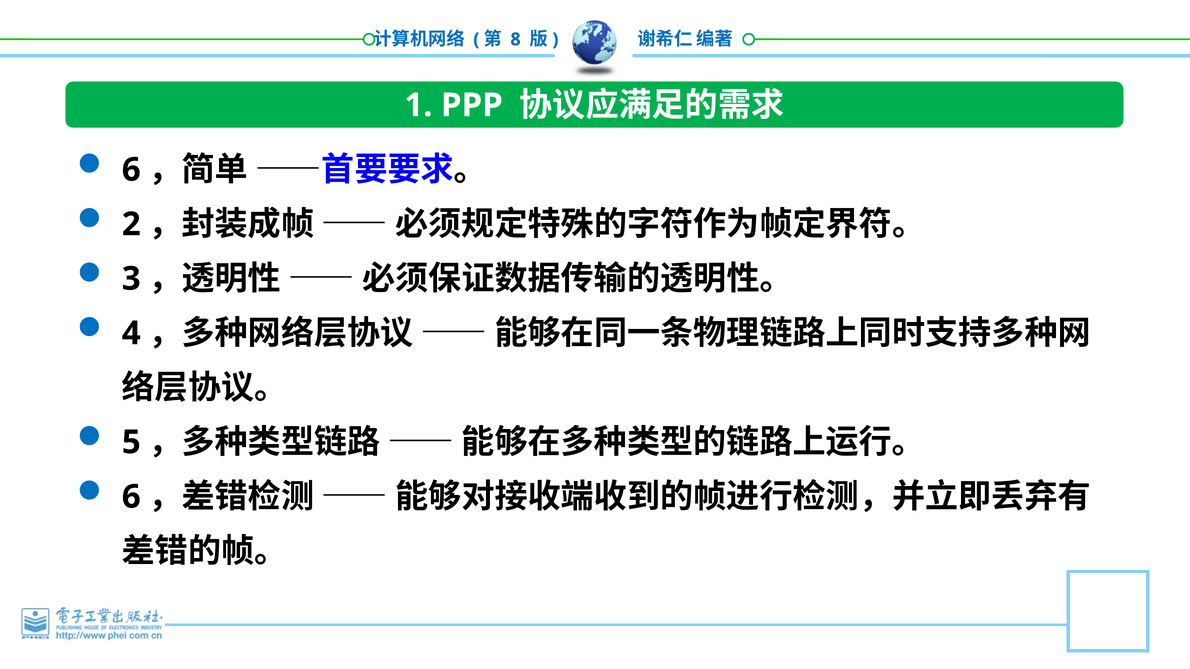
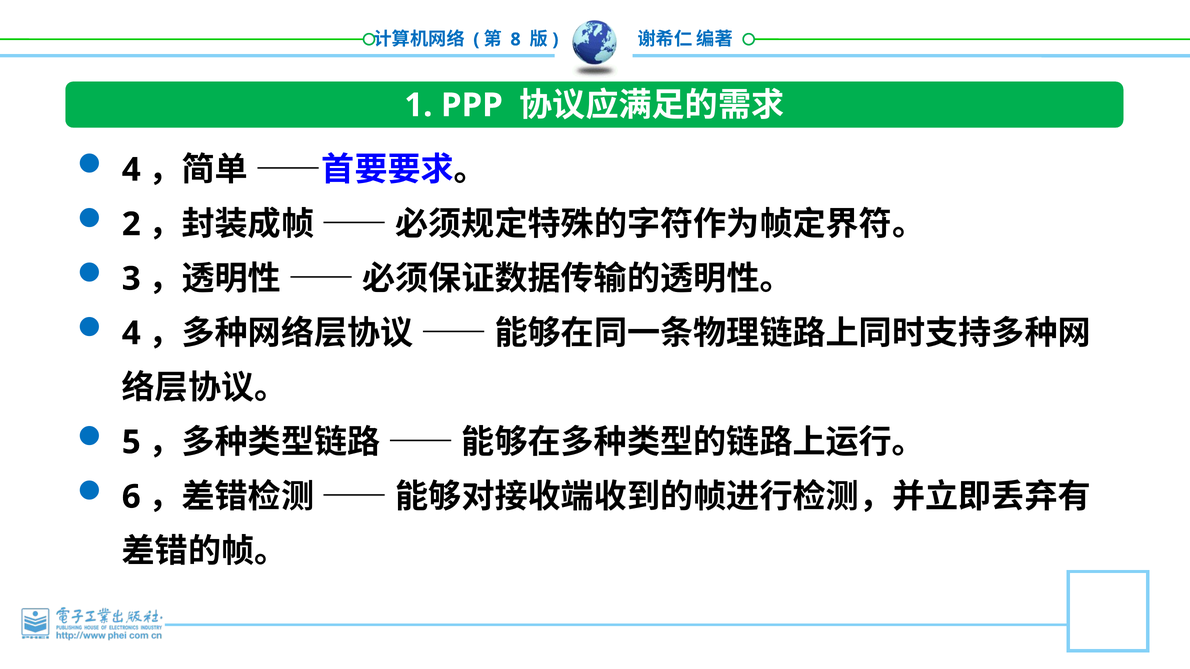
6 at (131, 170): 6 -> 4
